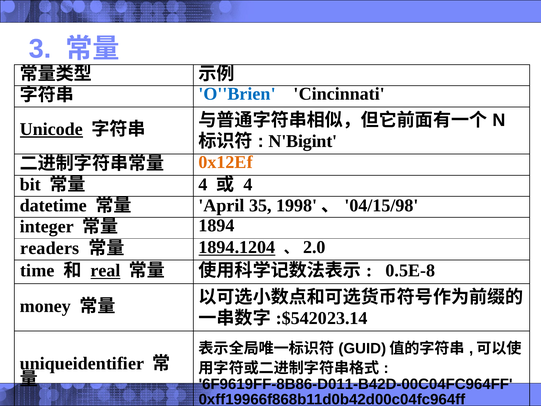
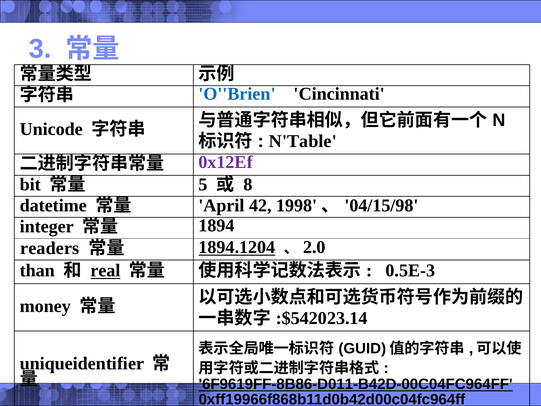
Unicode underline: present -> none
N'Bigint: N'Bigint -> N'Table
0x12Ef colour: orange -> purple
4 at (203, 184): 4 -> 5
4 at (248, 184): 4 -> 8
35: 35 -> 42
time: time -> than
0.5E-8: 0.5E-8 -> 0.5E-3
6F9619FF-8B86-D011-B42D-00C04FC964FF underline: none -> present
